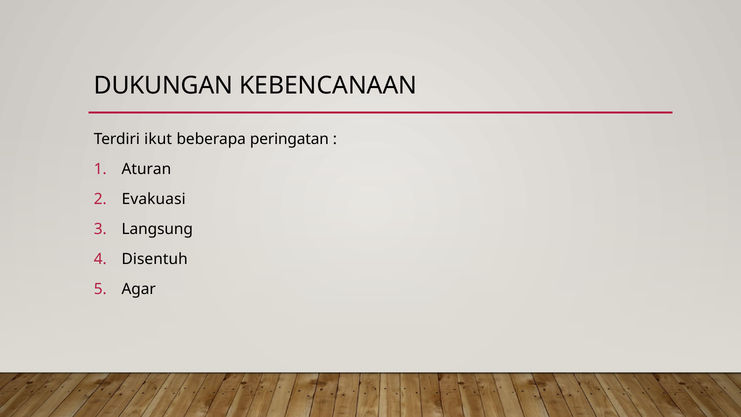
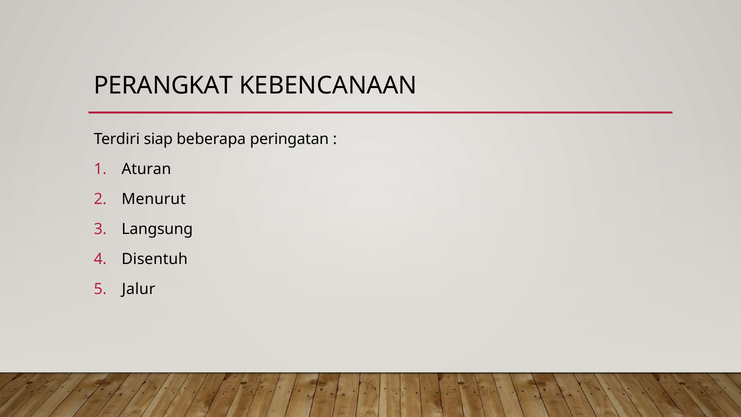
DUKUNGAN: DUKUNGAN -> PERANGKAT
ikut: ikut -> siap
Evakuasi: Evakuasi -> Menurut
Agar: Agar -> Jalur
